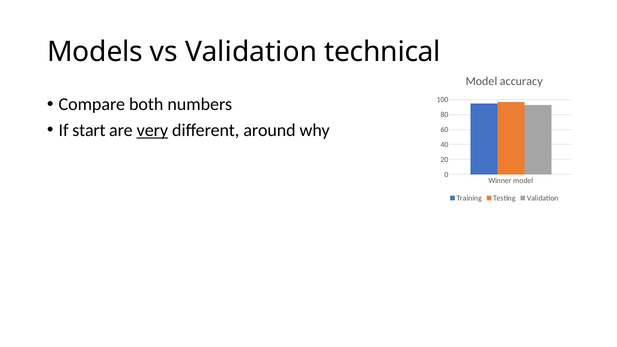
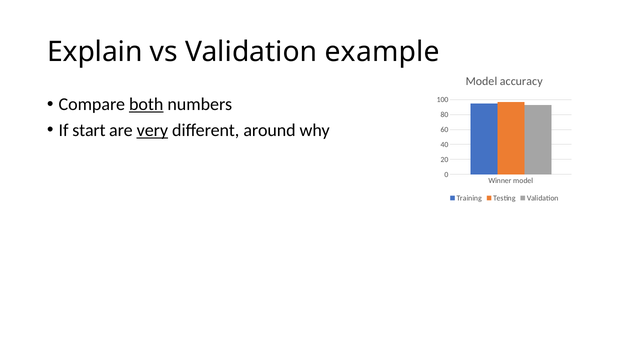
Models: Models -> Explain
technical: technical -> example
both underline: none -> present
